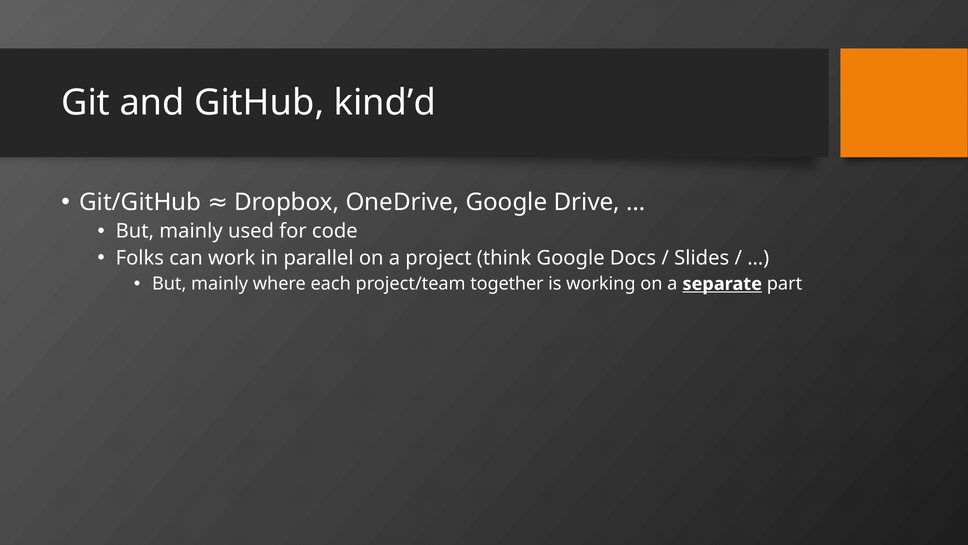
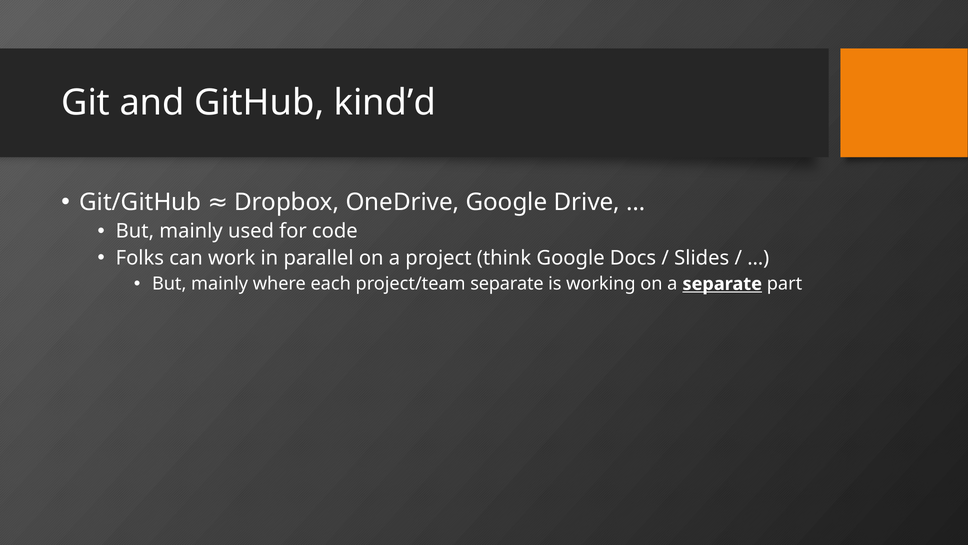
project/team together: together -> separate
